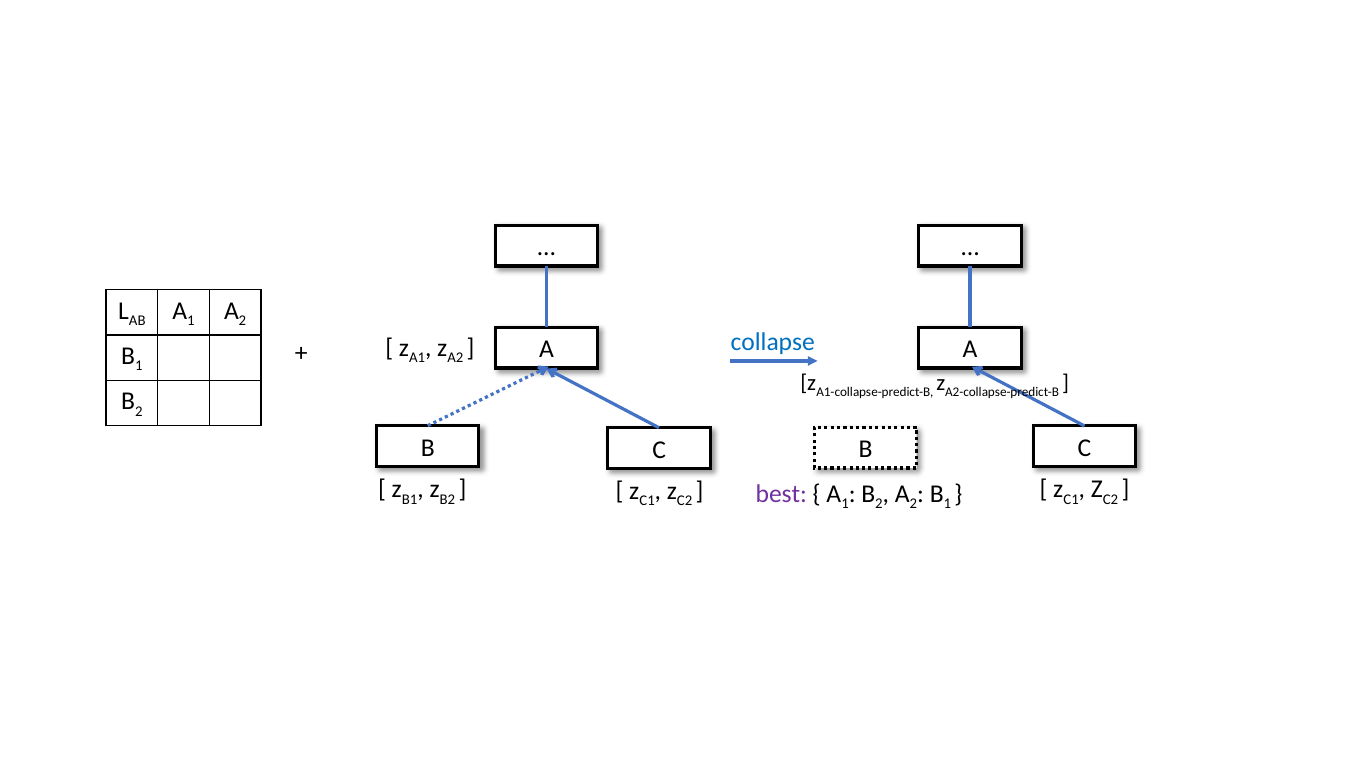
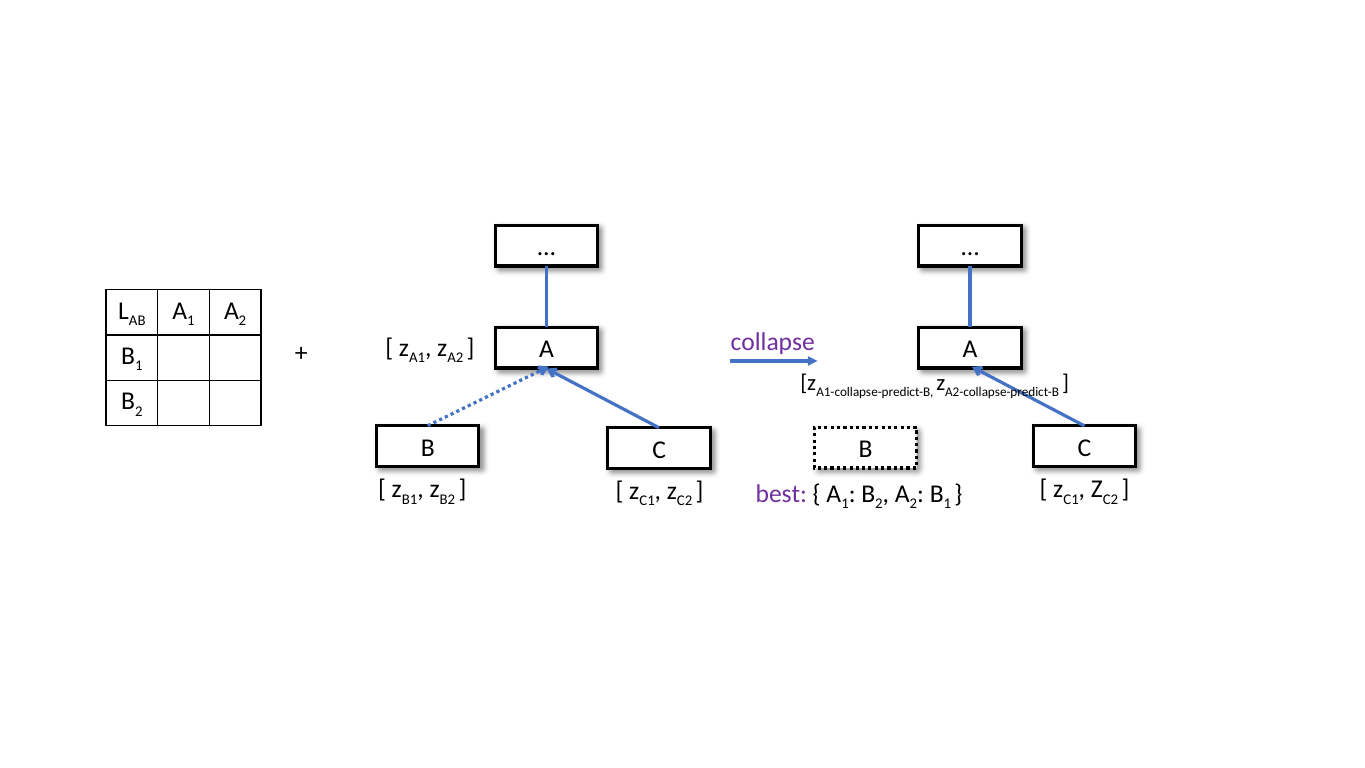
collapse colour: blue -> purple
